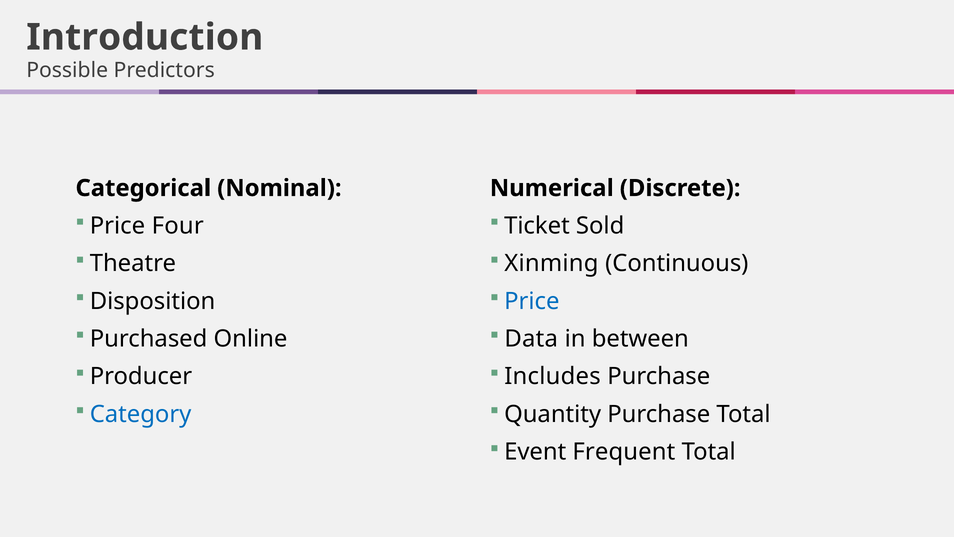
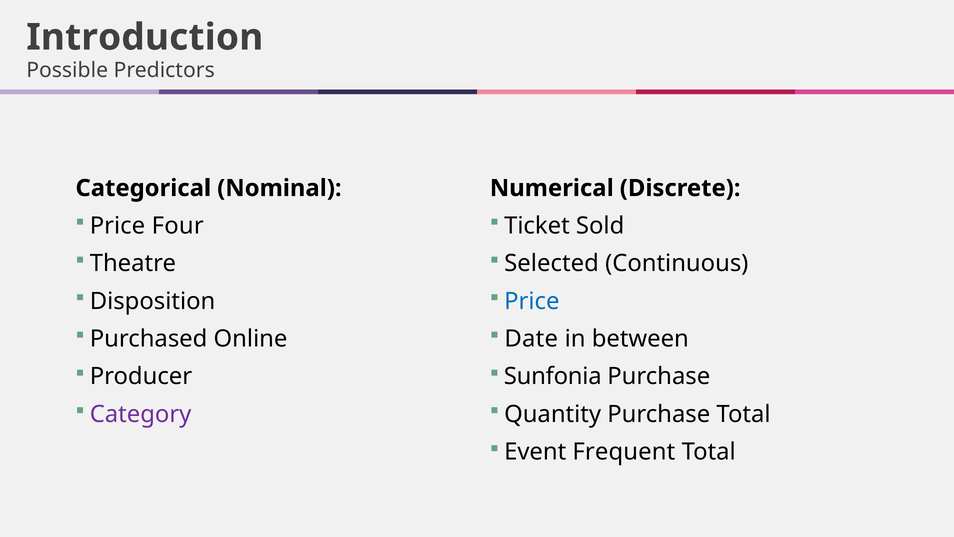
Xinming: Xinming -> Selected
Data: Data -> Date
Includes: Includes -> Sunfonia
Category colour: blue -> purple
